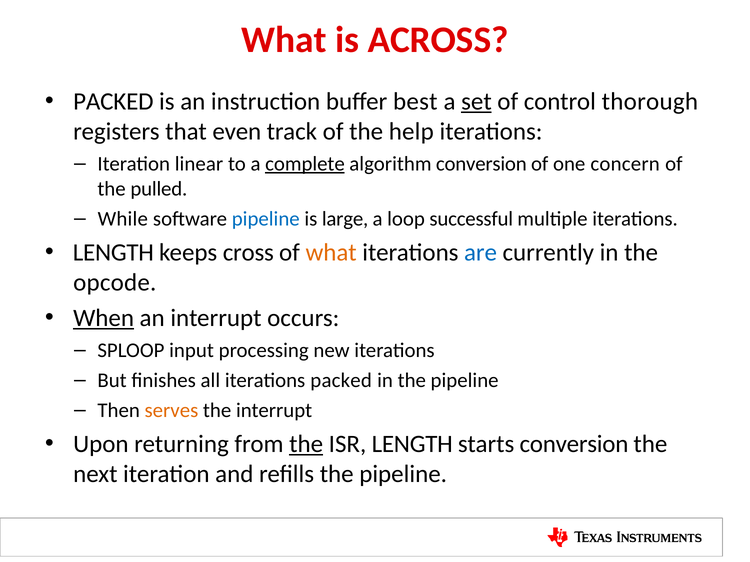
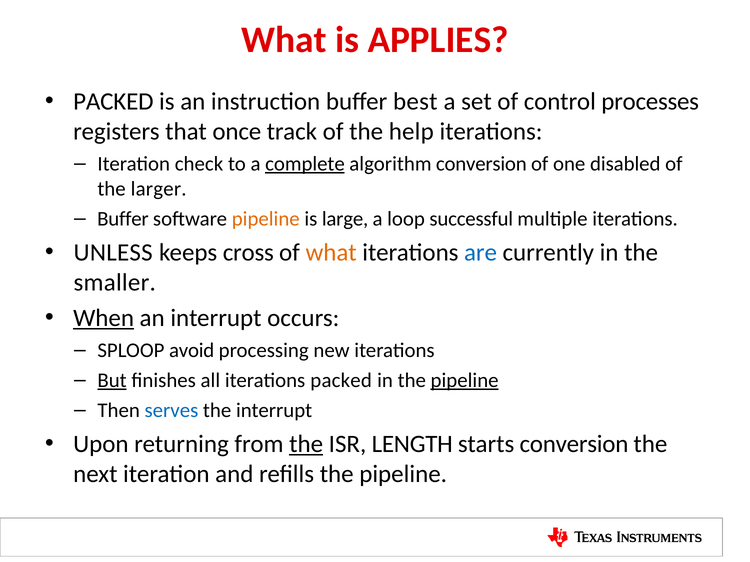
ACROSS: ACROSS -> APPLIES
set underline: present -> none
thorough: thorough -> processes
even: even -> once
linear: linear -> check
concern: concern -> disabled
pulled: pulled -> larger
While at (123, 219): While -> Buffer
pipeline at (266, 219) colour: blue -> orange
LENGTH at (113, 253): LENGTH -> UNLESS
opcode: opcode -> smaller
input: input -> avoid
But underline: none -> present
pipeline at (465, 381) underline: none -> present
serves colour: orange -> blue
